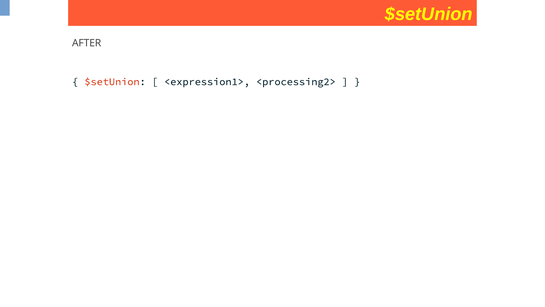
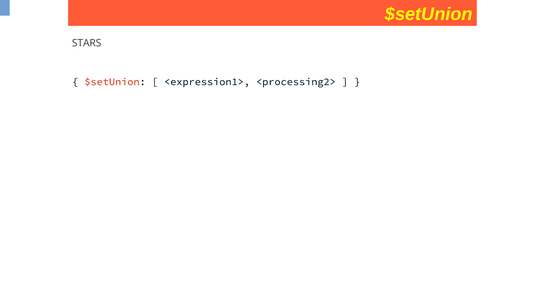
AFTER: AFTER -> STARS
